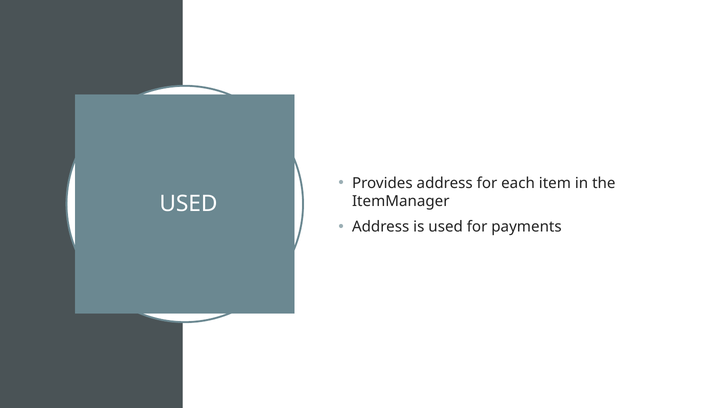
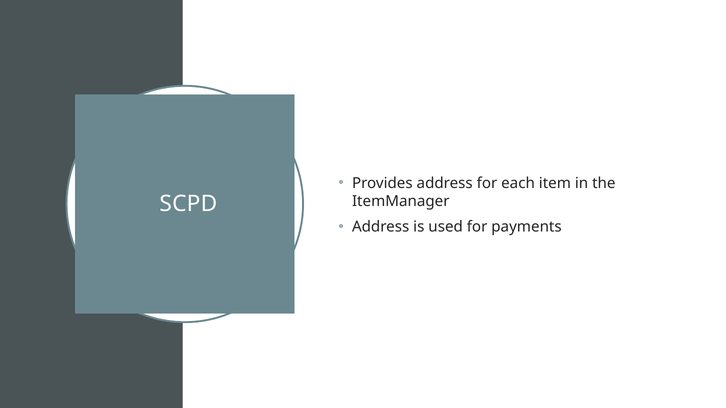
USED at (188, 204): USED -> SCPD
